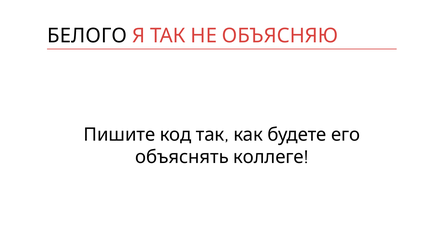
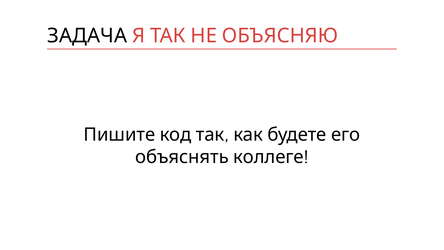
БЕЛОГО: БЕЛОГО -> ЗАДАЧА
